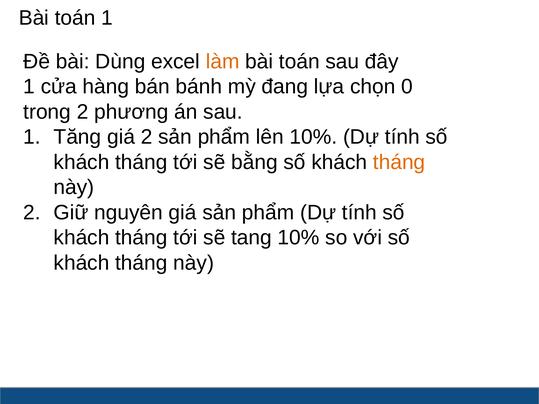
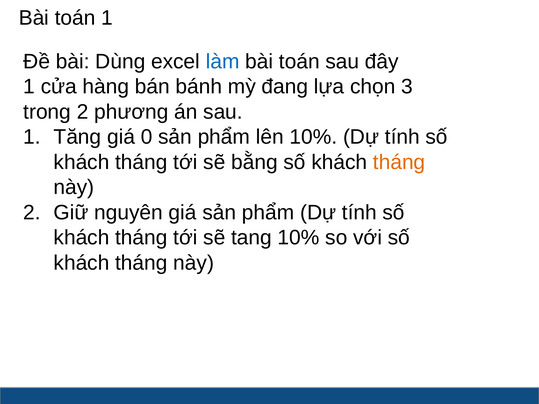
làm colour: orange -> blue
0: 0 -> 3
giá 2: 2 -> 0
